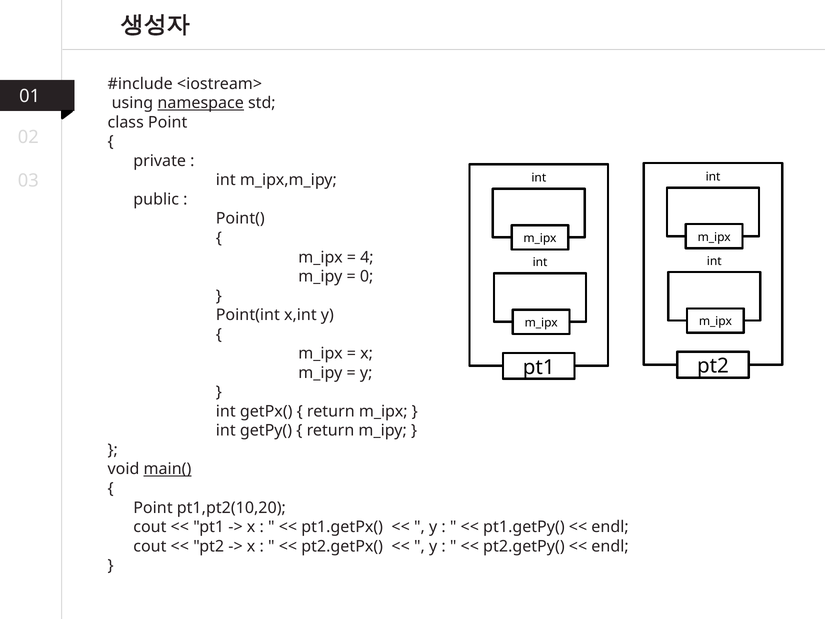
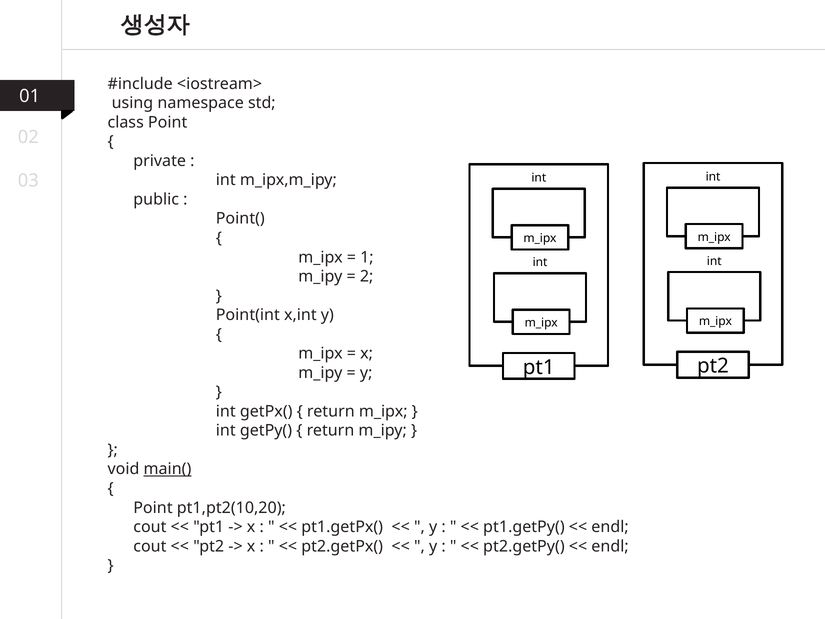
namespace underline: present -> none
4: 4 -> 1
0: 0 -> 2
